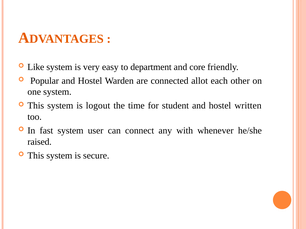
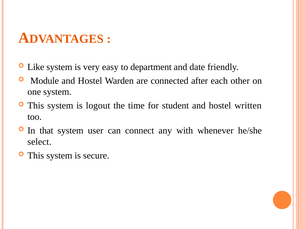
core: core -> date
Popular: Popular -> Module
allot: allot -> after
fast: fast -> that
raised: raised -> select
